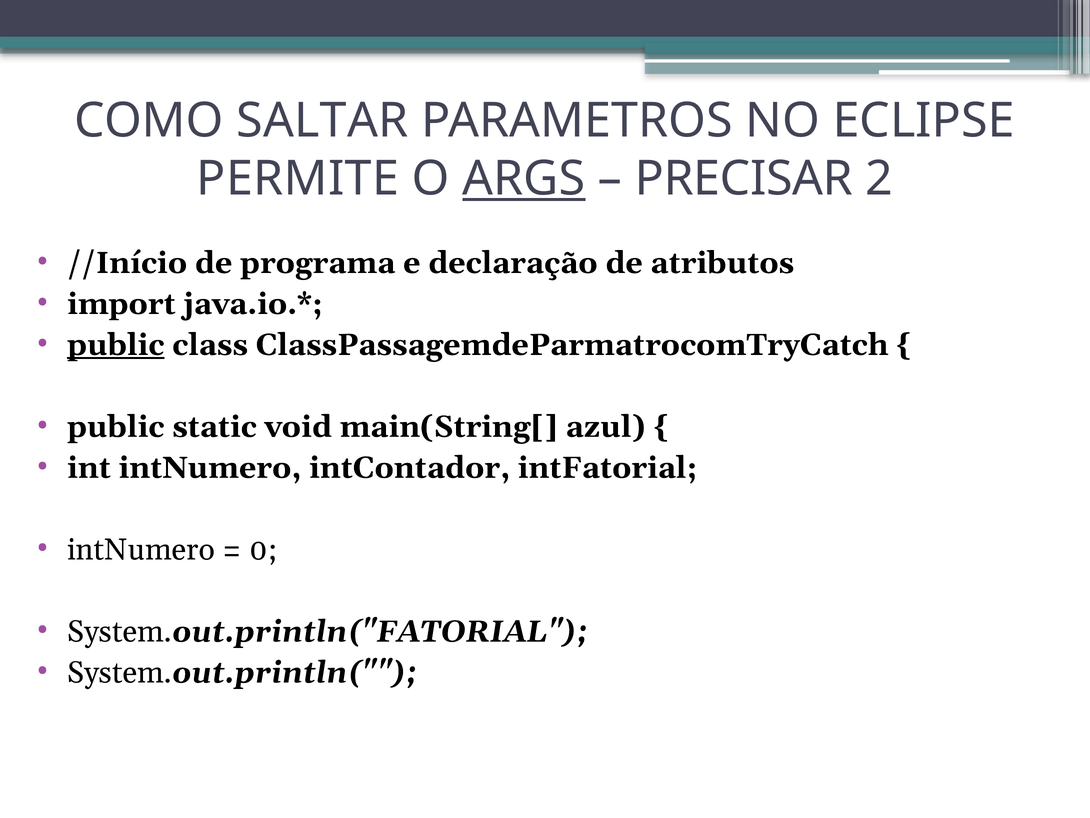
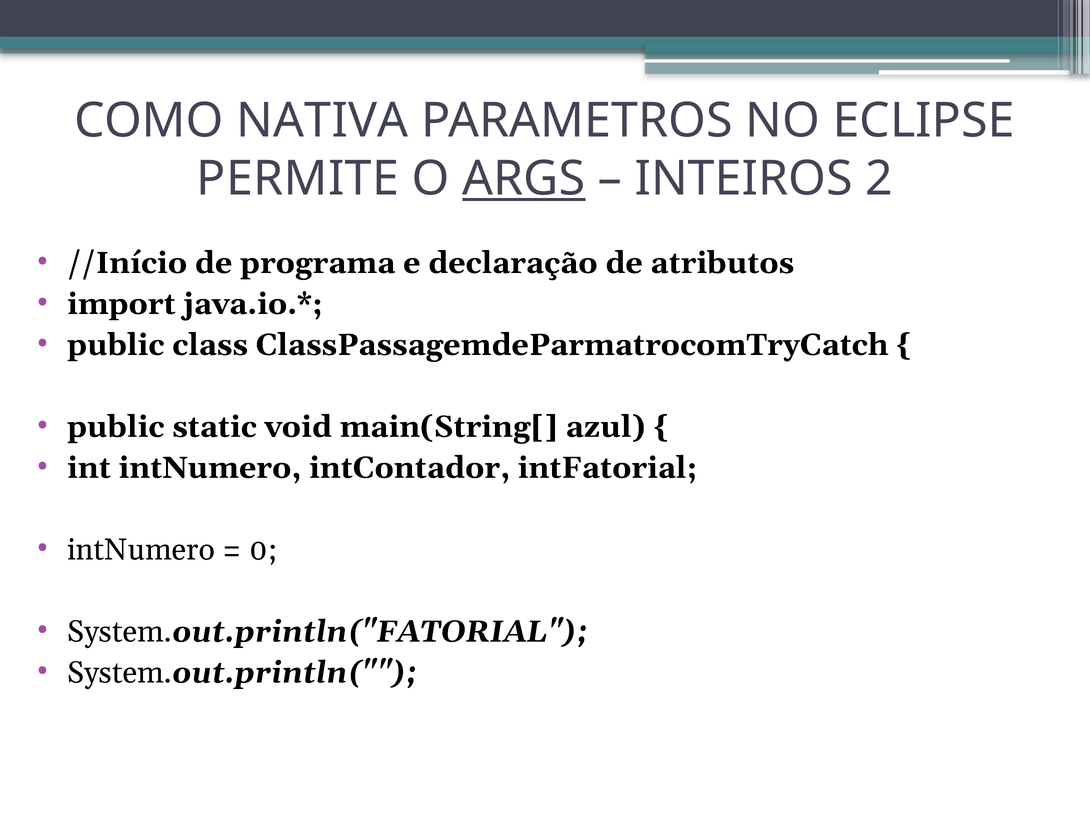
SALTAR: SALTAR -> NATIVA
PRECISAR: PRECISAR -> INTEIROS
public at (116, 345) underline: present -> none
